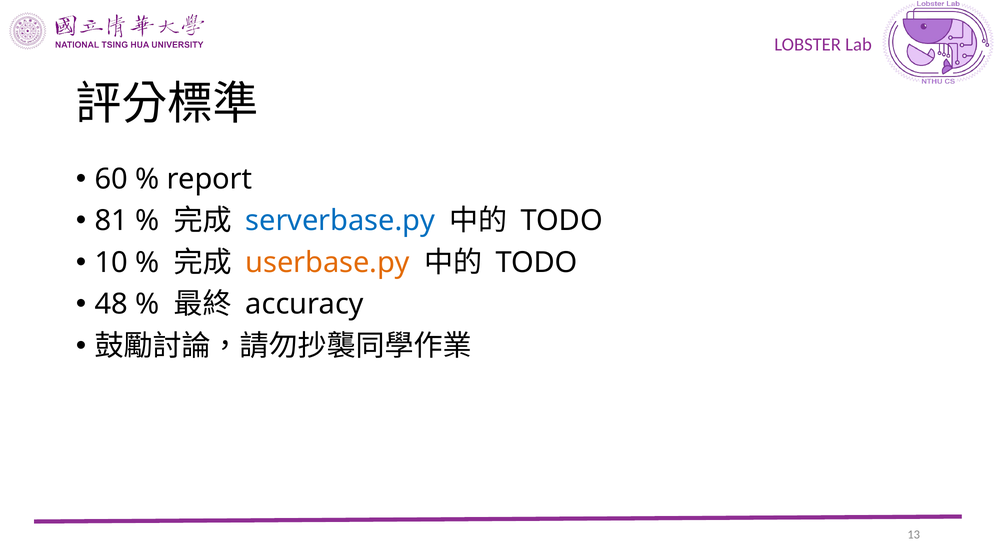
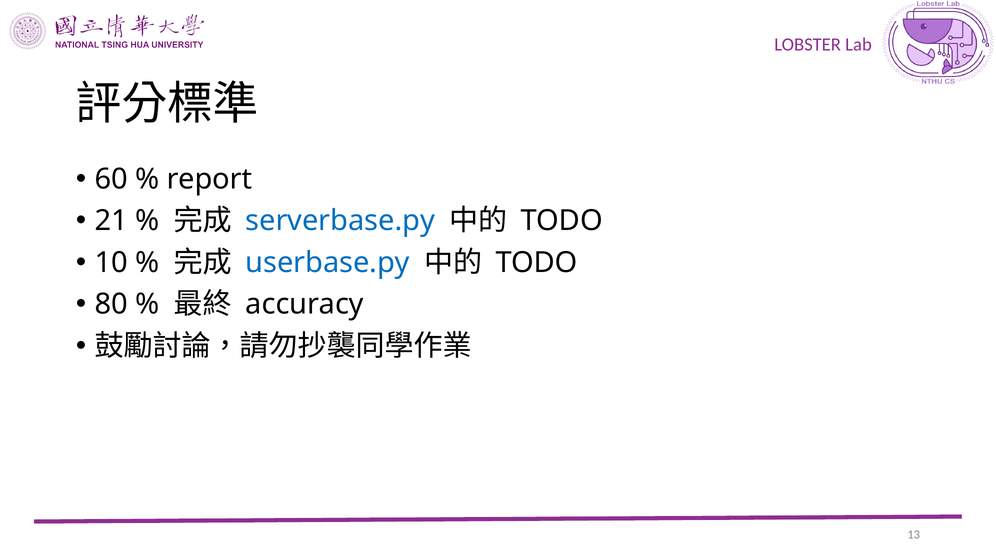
81: 81 -> 21
userbase.py colour: orange -> blue
48: 48 -> 80
